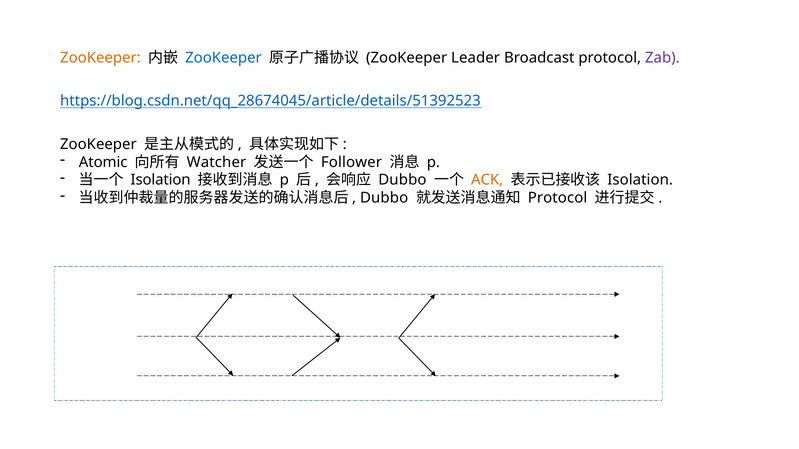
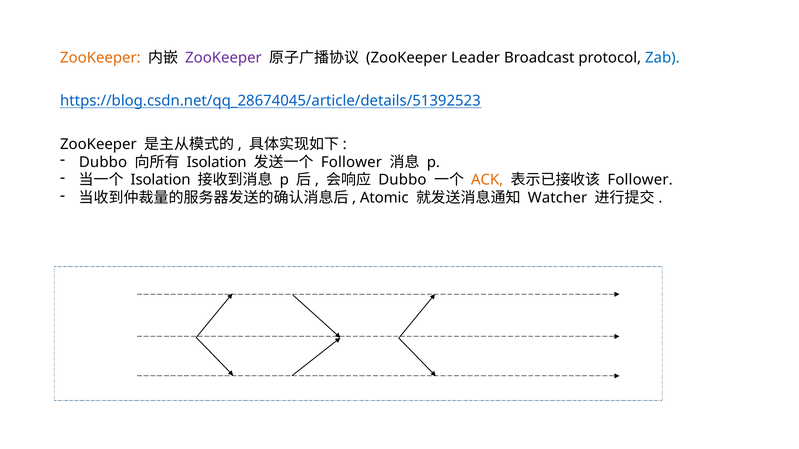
ZooKeeper at (223, 58) colour: blue -> purple
Zab colour: purple -> blue
Atomic at (103, 162): Atomic -> Dubbo
Watcher at (216, 162): Watcher -> Isolation
Isolation at (640, 180): Isolation -> Follower
Dubbo at (384, 198): Dubbo -> Atomic
Protocol at (558, 198): Protocol -> Watcher
